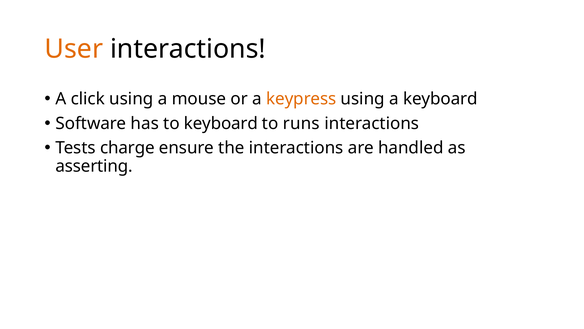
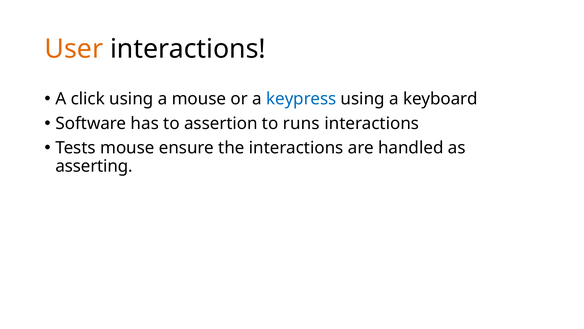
keypress colour: orange -> blue
to keyboard: keyboard -> assertion
Tests charge: charge -> mouse
